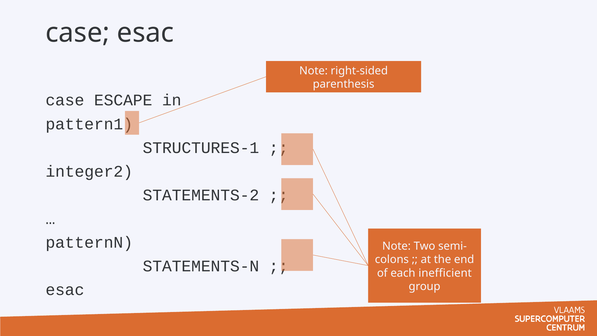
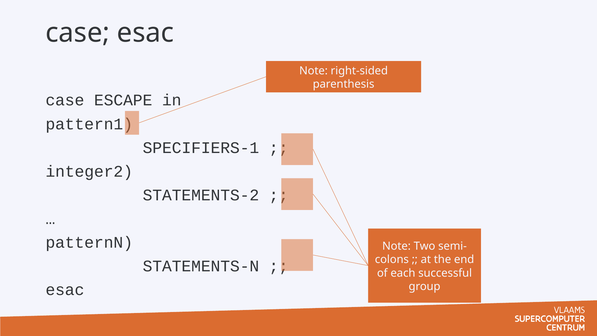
STRUCTURES-1: STRUCTURES-1 -> SPECIFIERS-1
inefficient: inefficient -> successful
